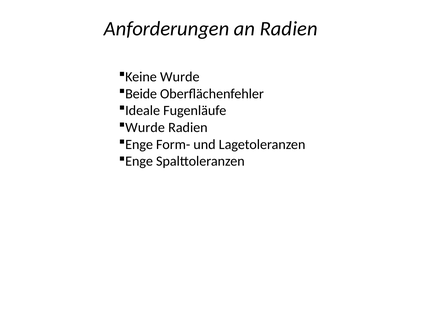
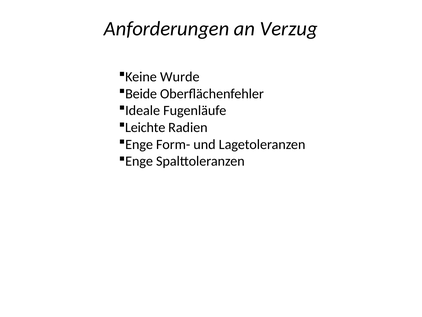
an Radien: Radien -> Verzug
Wurde at (145, 127): Wurde -> Leichte
